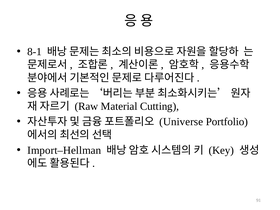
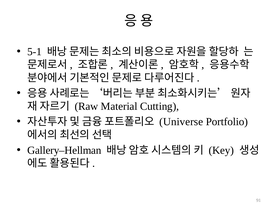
8-1: 8-1 -> 5-1
Import–Hellman: Import–Hellman -> Gallery–Hellman
